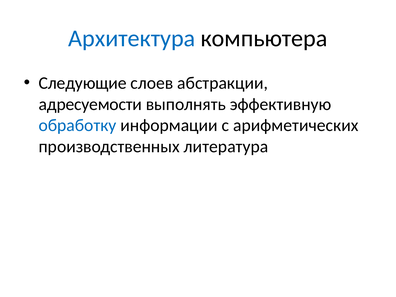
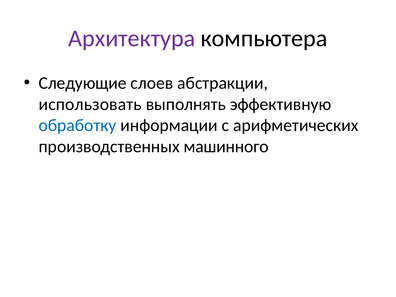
Архитектура colour: blue -> purple
адресуемости: адресуемости -> использовать
литература: литература -> машинного
